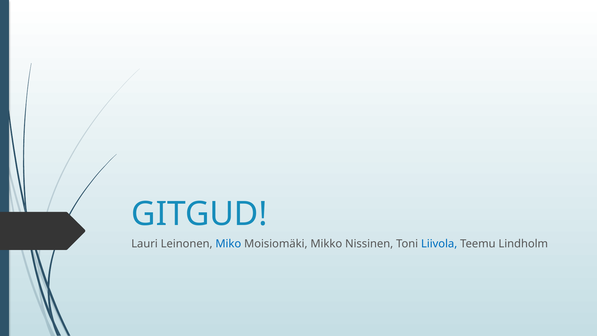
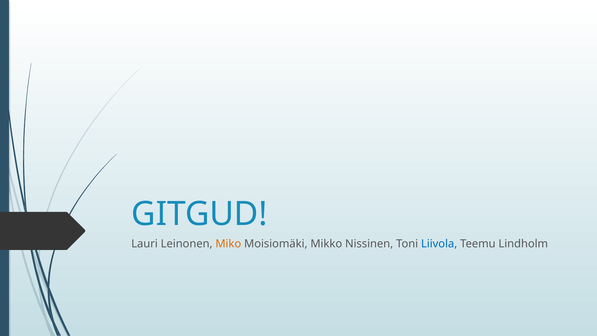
Miko colour: blue -> orange
